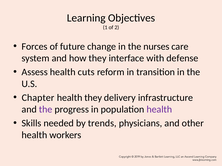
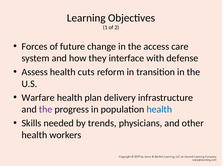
nurses: nurses -> access
Chapter: Chapter -> Warfare
health they: they -> plan
health at (159, 110) colour: purple -> blue
